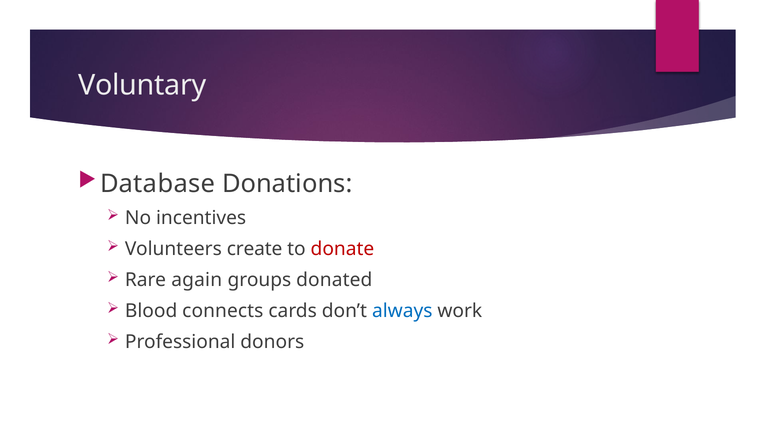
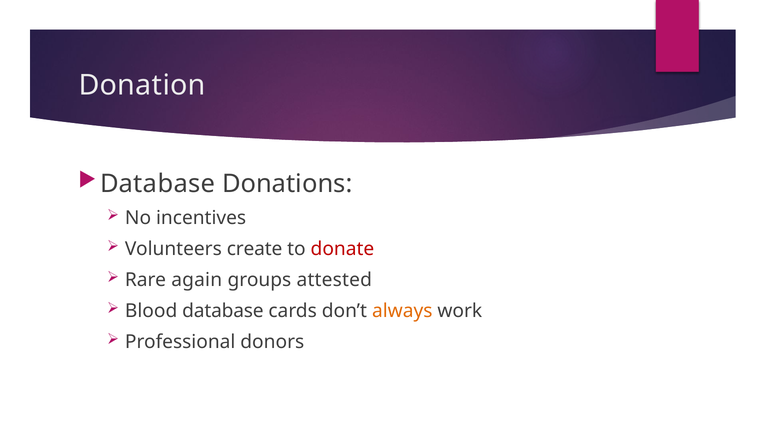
Voluntary: Voluntary -> Donation
donated: donated -> attested
Blood connects: connects -> database
always colour: blue -> orange
